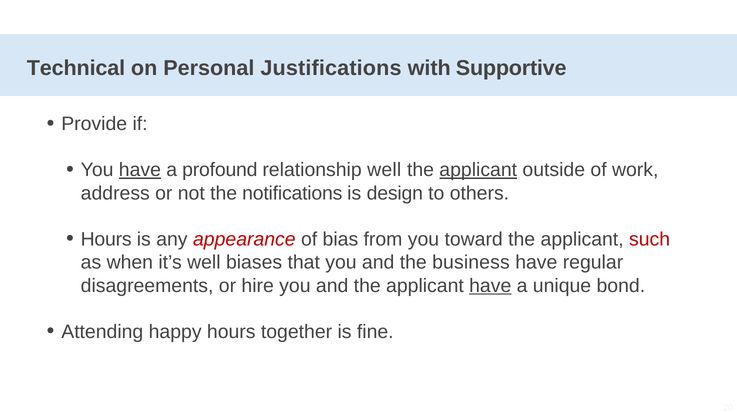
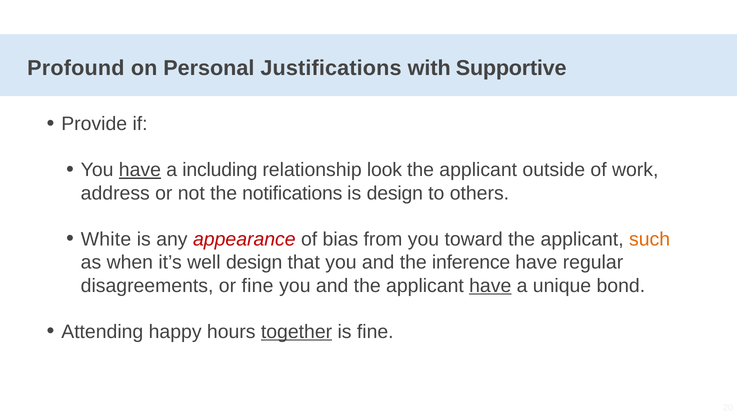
Technical: Technical -> Profound
profound: profound -> including
relationship well: well -> look
applicant at (478, 170) underline: present -> none
Hours at (106, 239): Hours -> White
such colour: red -> orange
well biases: biases -> design
business: business -> inference
or hire: hire -> fine
together underline: none -> present
